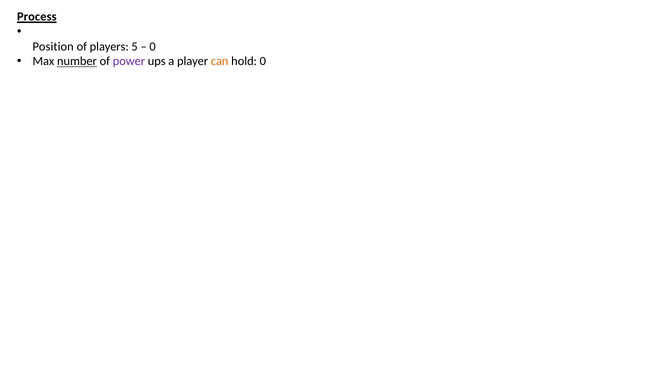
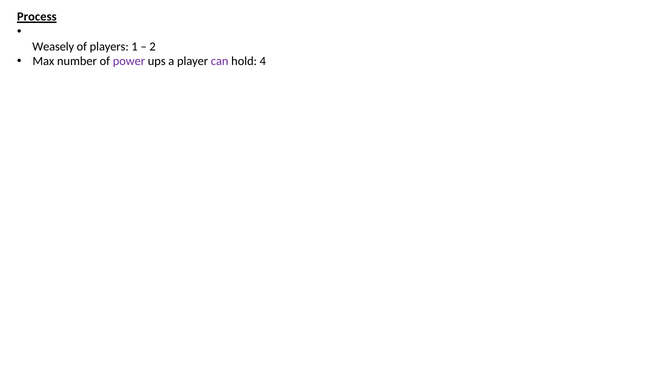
Position: Position -> Weasely
5: 5 -> 1
0 at (153, 46): 0 -> 2
number underline: present -> none
can colour: orange -> purple
hold 0: 0 -> 4
